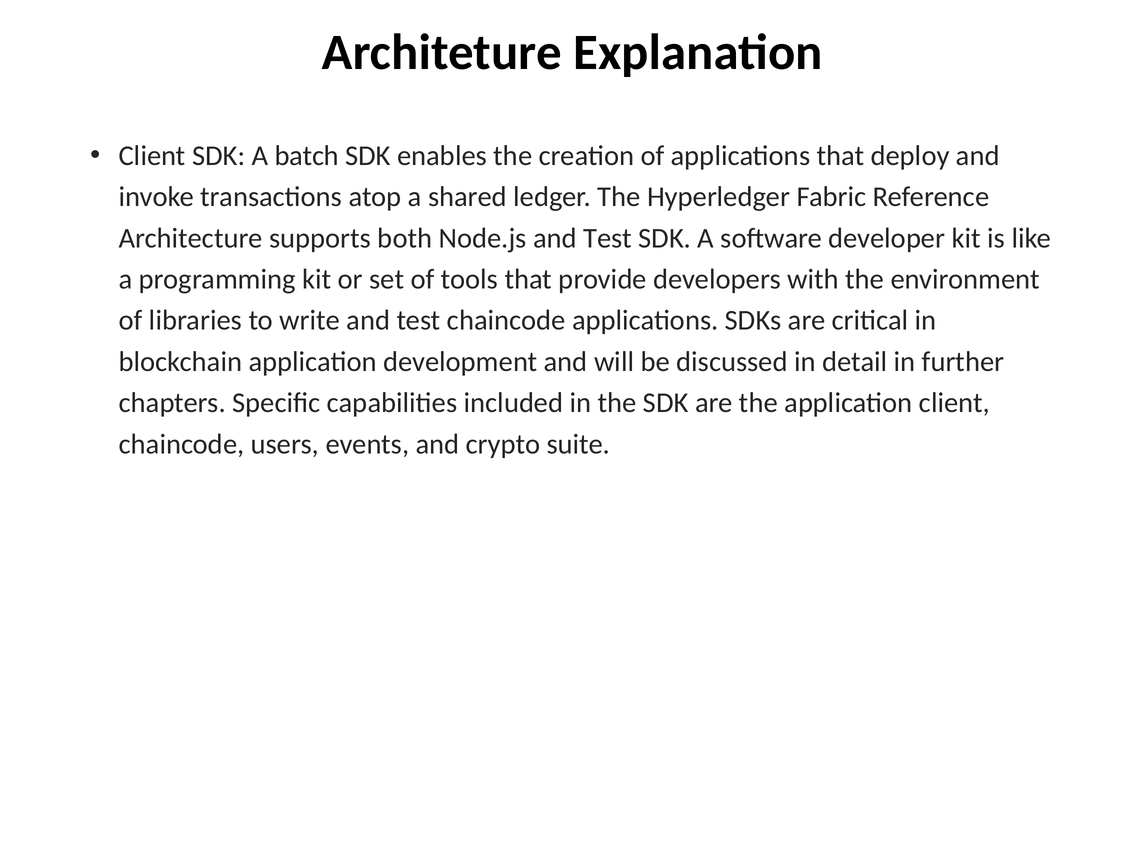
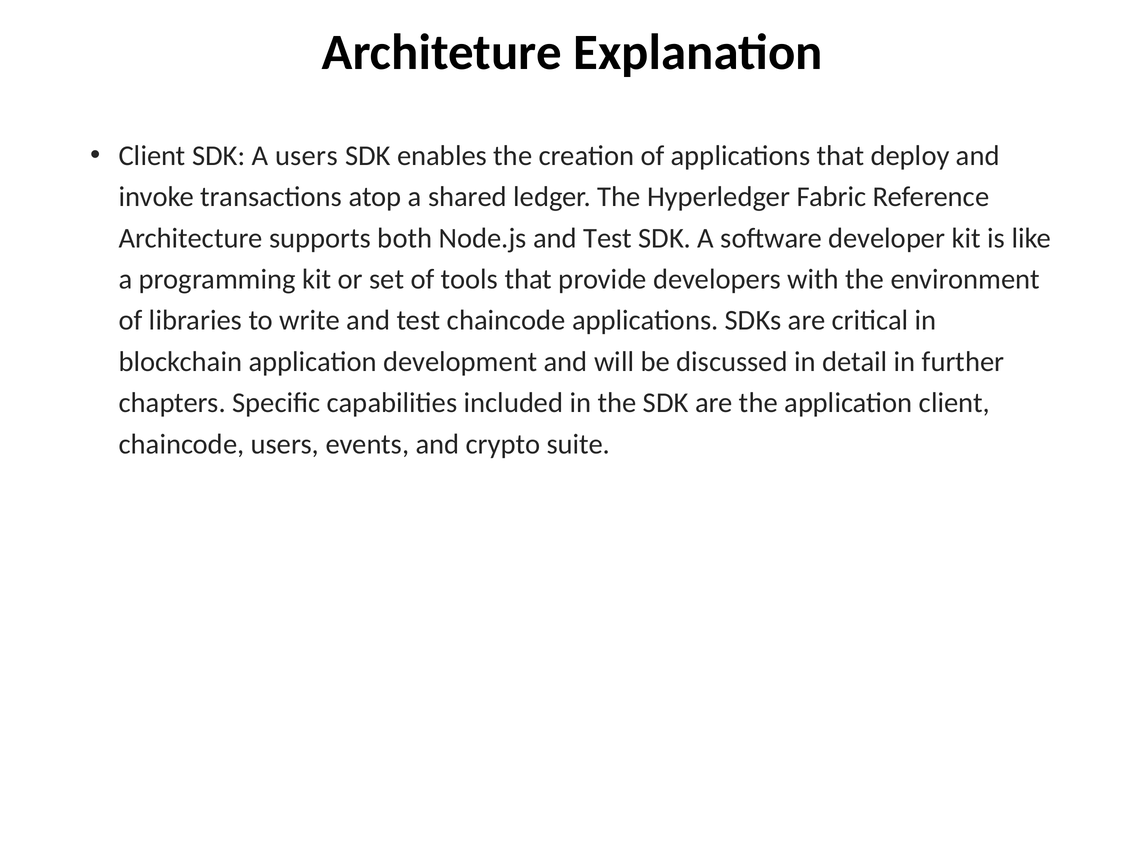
A batch: batch -> users
